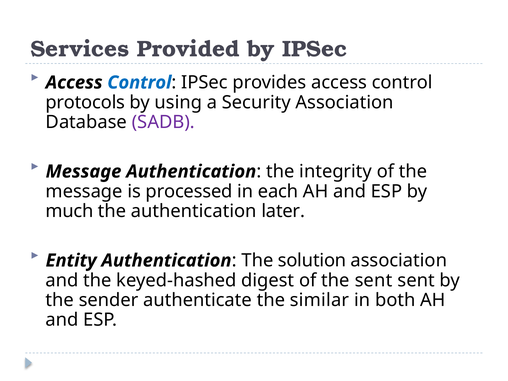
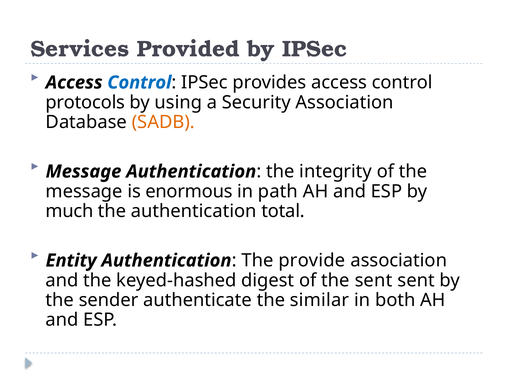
SADB colour: purple -> orange
processed: processed -> enormous
each: each -> path
later: later -> total
solution: solution -> provide
